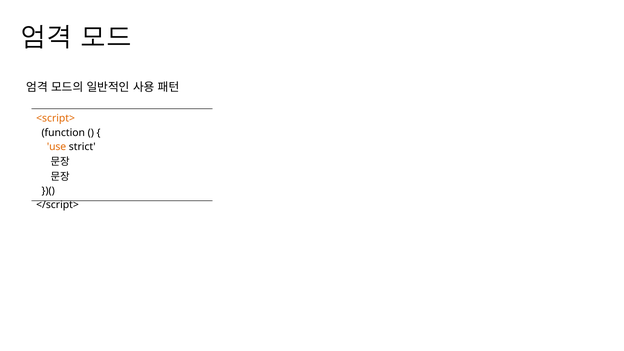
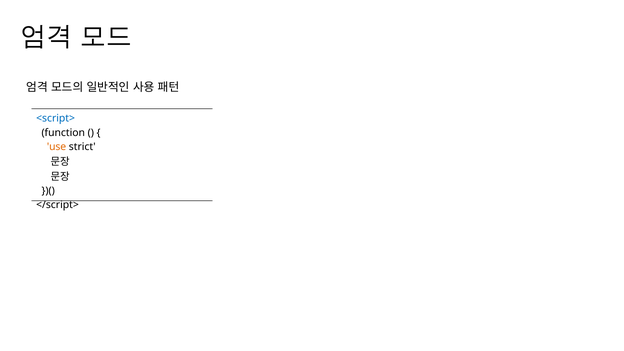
<script> colour: orange -> blue
